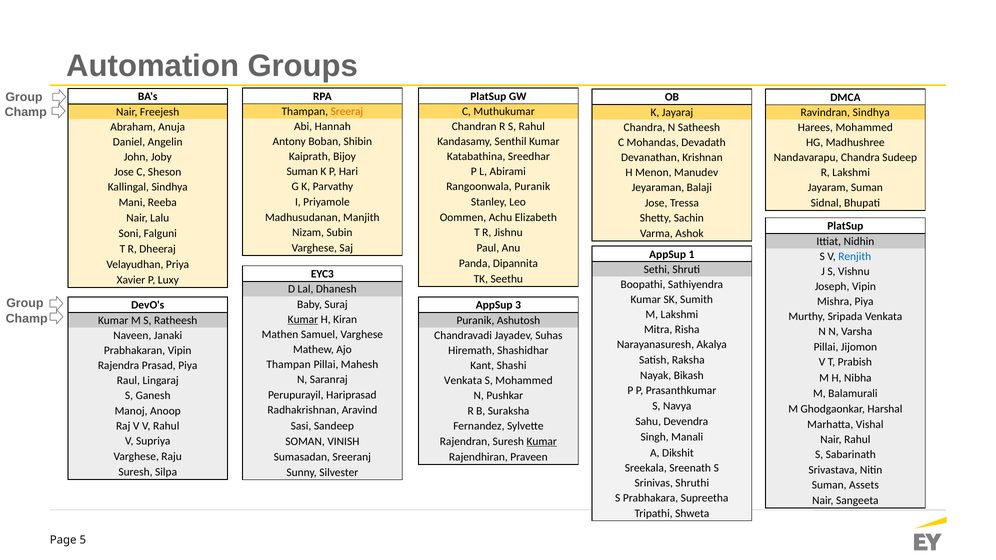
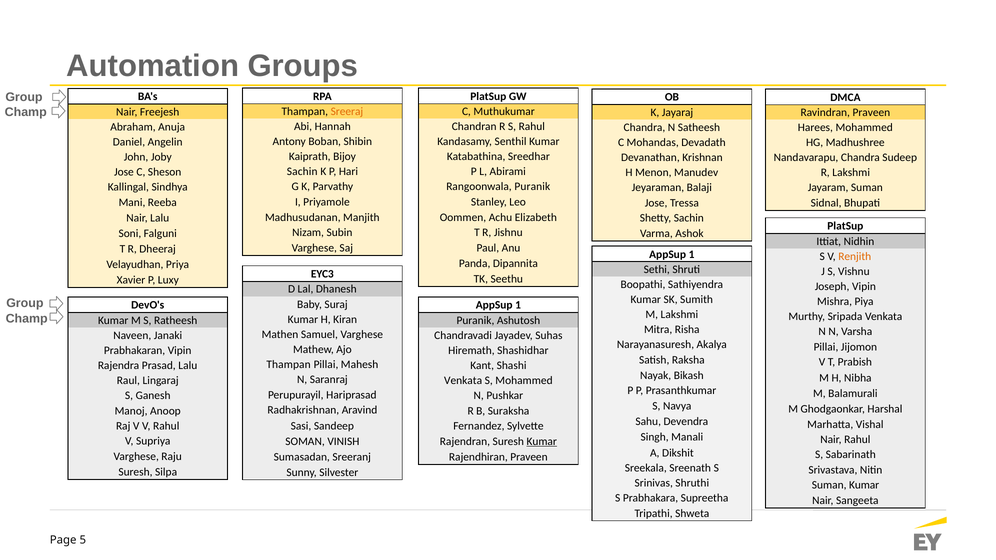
Ravindran Sindhya: Sindhya -> Praveen
Suman at (302, 172): Suman -> Sachin
Renjith colour: blue -> orange
3 at (518, 305): 3 -> 1
Kumar at (303, 319) underline: present -> none
Prasad Piya: Piya -> Lalu
Suman Assets: Assets -> Kumar
